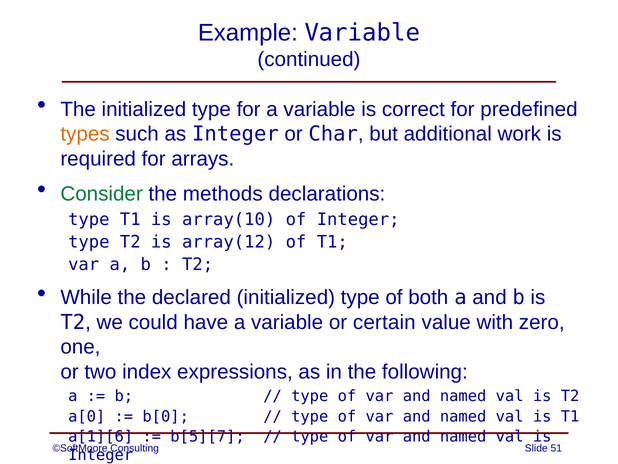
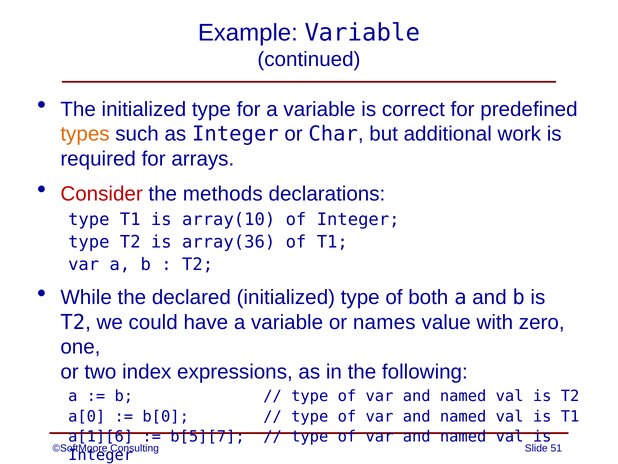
Consider colour: green -> red
array(12: array(12 -> array(36
certain: certain -> names
